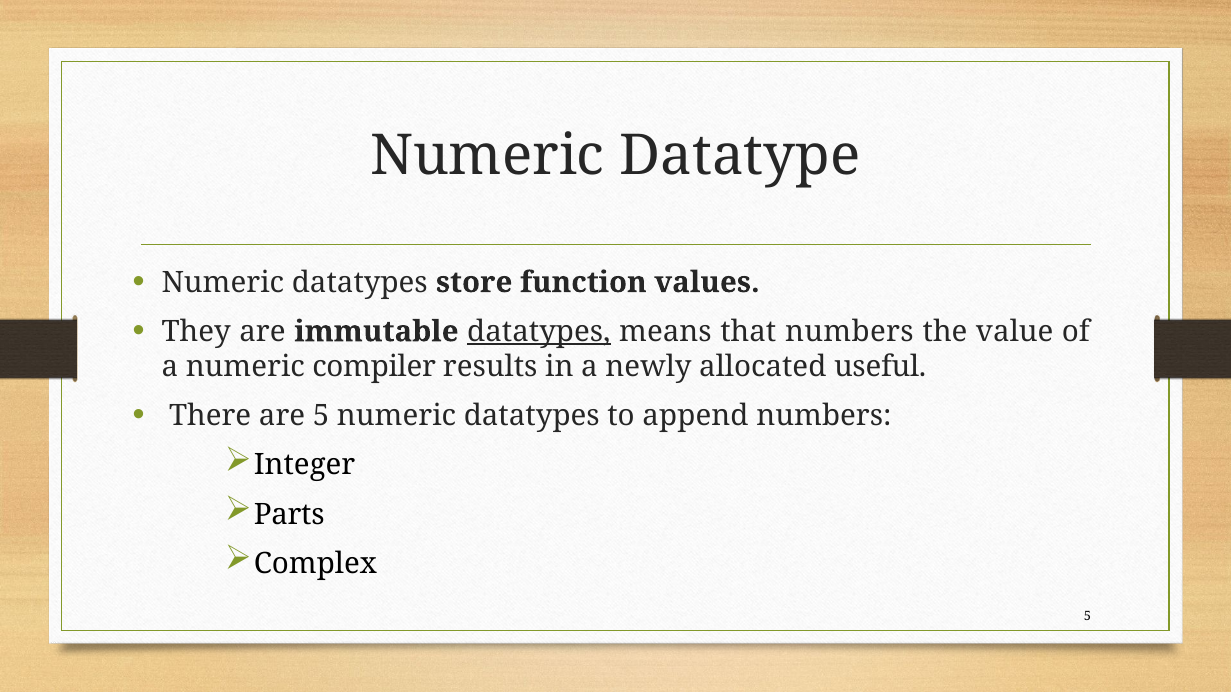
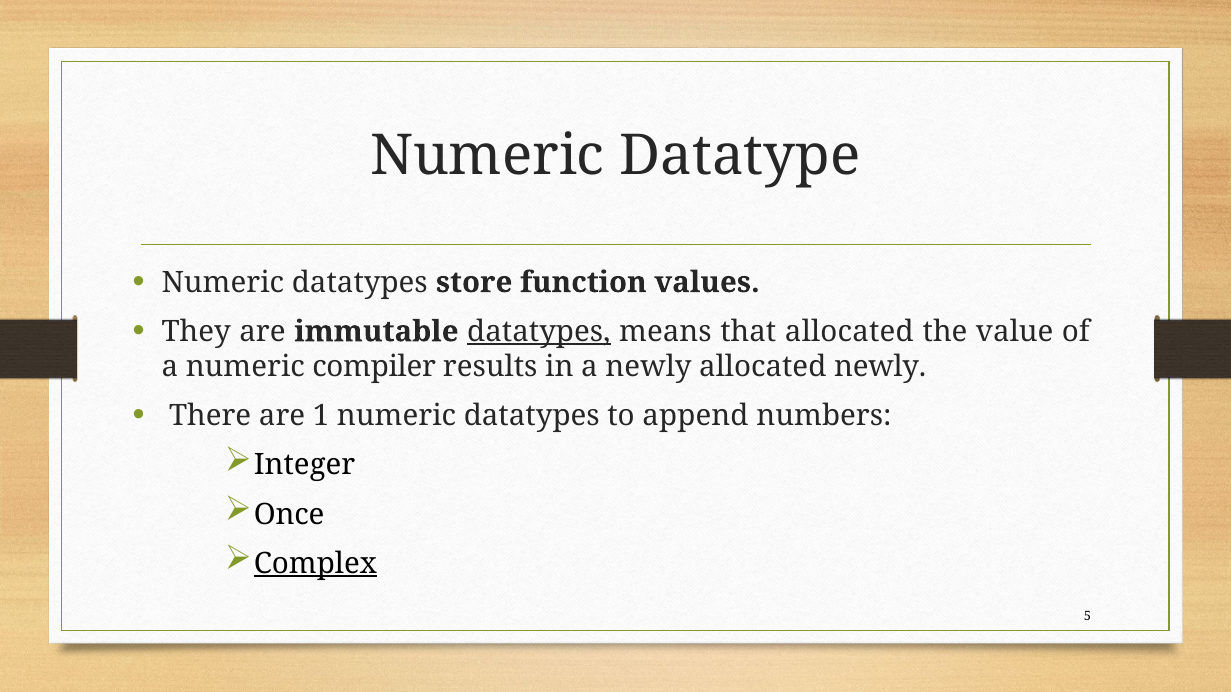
that numbers: numbers -> allocated
allocated useful: useful -> newly
are 5: 5 -> 1
Parts: Parts -> Once
Complex underline: none -> present
